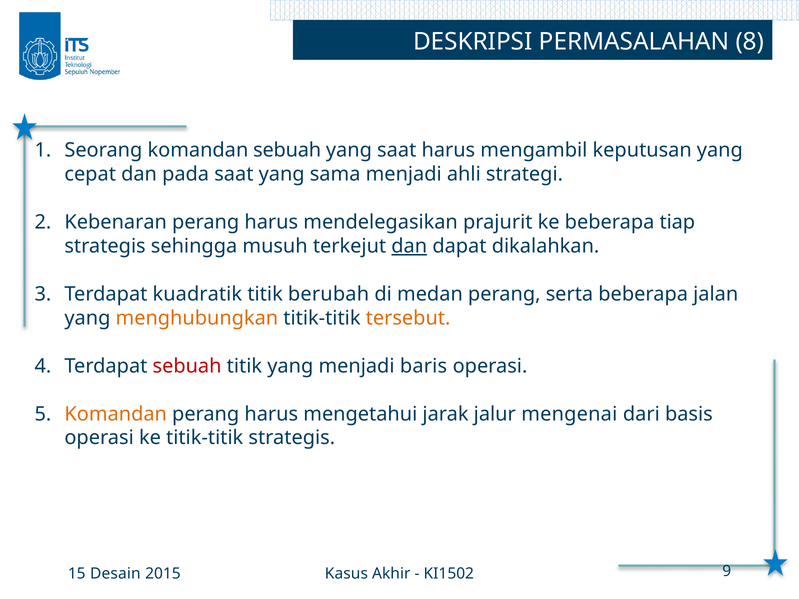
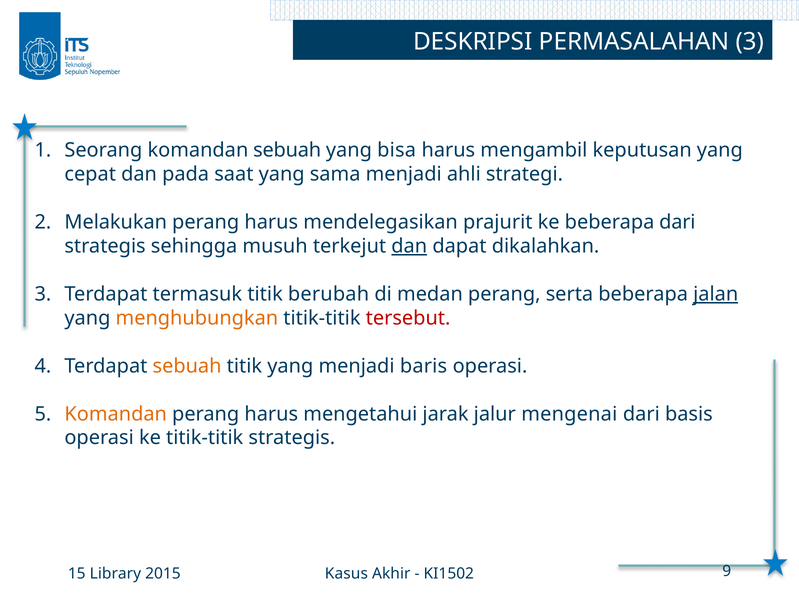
PERMASALAHAN 8: 8 -> 3
yang saat: saat -> bisa
Kebenaran: Kebenaran -> Melakukan
beberapa tiap: tiap -> dari
kuadratik: kuadratik -> termasuk
jalan underline: none -> present
tersebut colour: orange -> red
sebuah at (187, 366) colour: red -> orange
Desain: Desain -> Library
